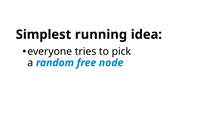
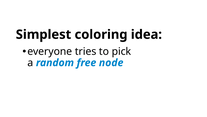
running: running -> coloring
